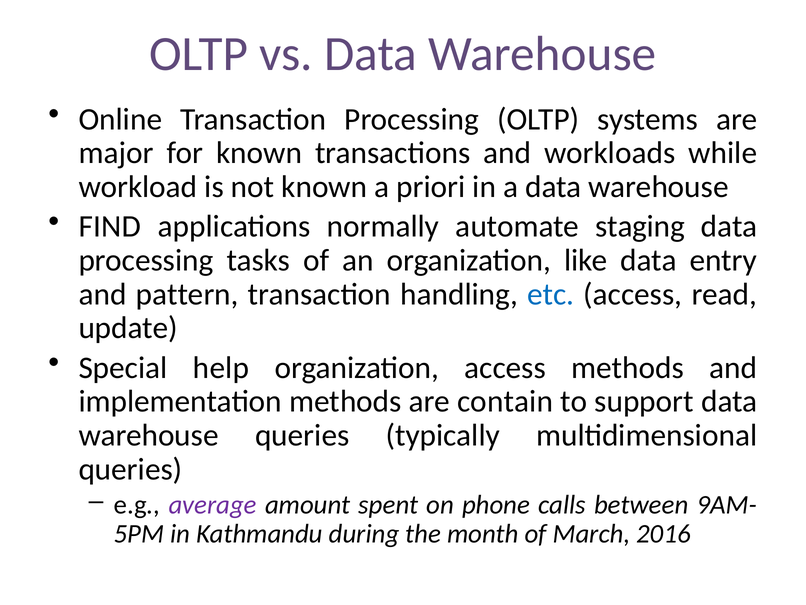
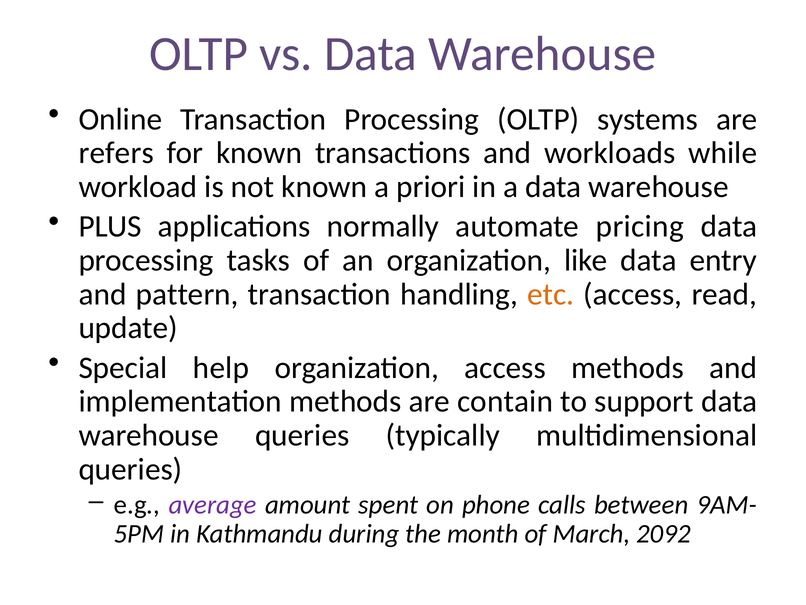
major: major -> refers
FIND: FIND -> PLUS
staging: staging -> pricing
etc colour: blue -> orange
2016: 2016 -> 2092
